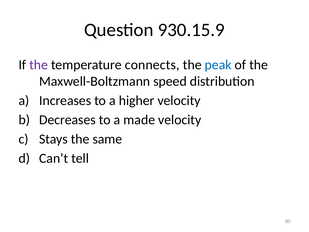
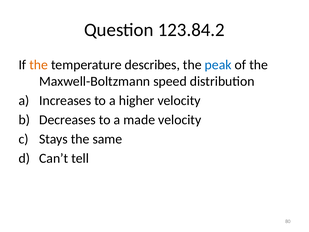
930.15.9: 930.15.9 -> 123.84.2
the at (39, 65) colour: purple -> orange
connects: connects -> describes
